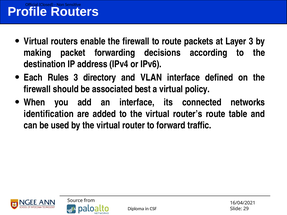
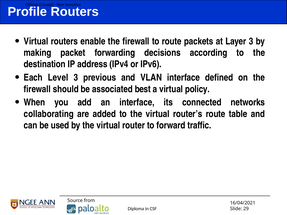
Rules: Rules -> Level
directory: directory -> previous
identification: identification -> collaborating
